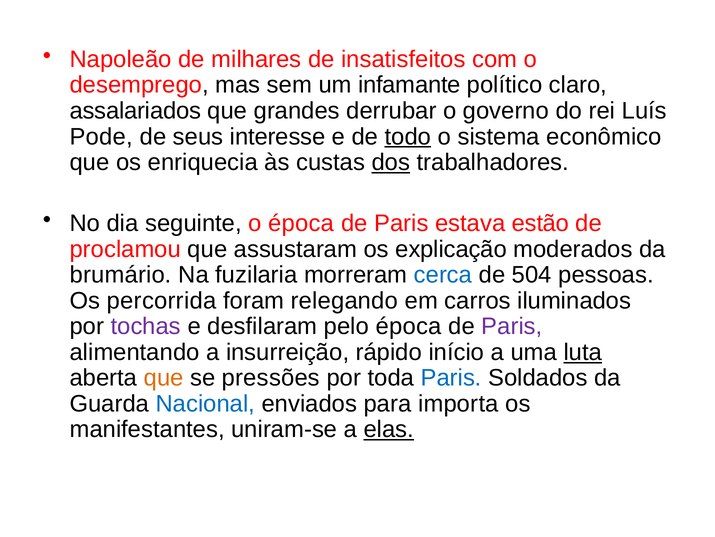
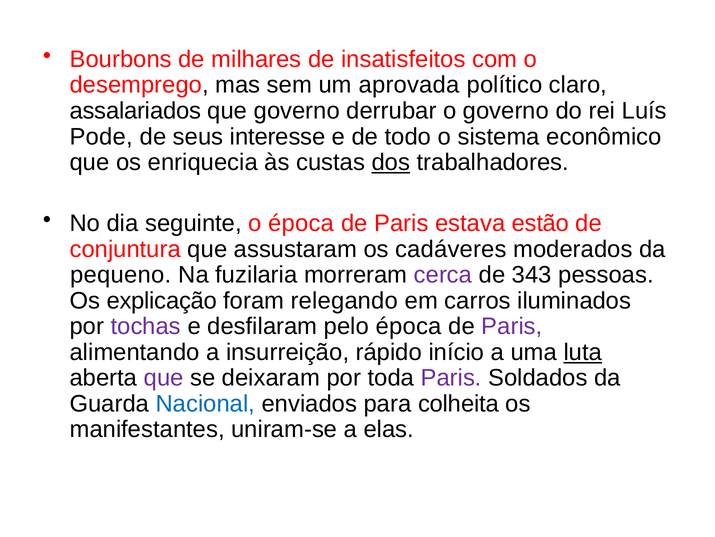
Napoleão: Napoleão -> Bourbons
infamante: infamante -> aprovada
que grandes: grandes -> governo
todo underline: present -> none
proclamou: proclamou -> conjuntura
explicação: explicação -> cadáveres
brumário: brumário -> pequeno
cerca colour: blue -> purple
504: 504 -> 343
percorrida: percorrida -> explicação
que at (164, 378) colour: orange -> purple
pressões: pressões -> deixaram
Paris at (451, 378) colour: blue -> purple
importa: importa -> colheita
elas underline: present -> none
